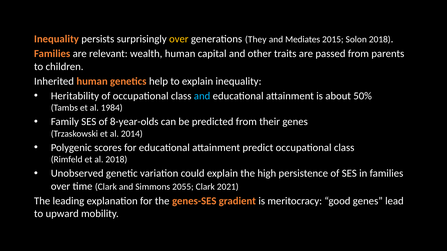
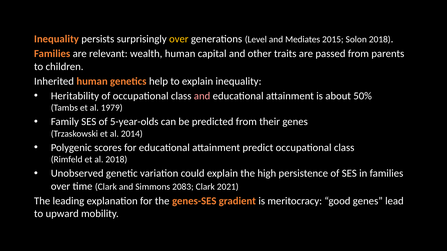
They: They -> Level
and at (202, 96) colour: light blue -> pink
1984: 1984 -> 1979
8-year-olds: 8-year-olds -> 5-year-olds
2055: 2055 -> 2083
